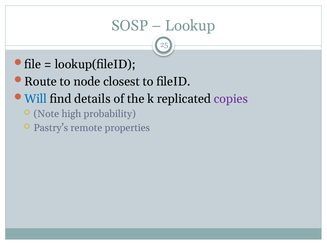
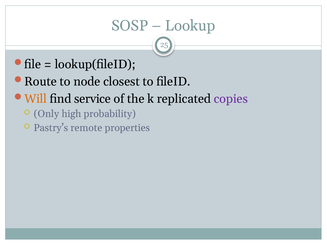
Will colour: blue -> orange
details: details -> service
Note: Note -> Only
